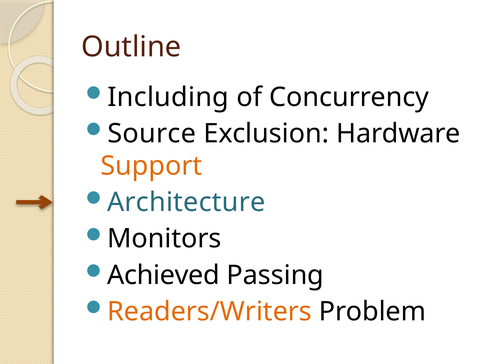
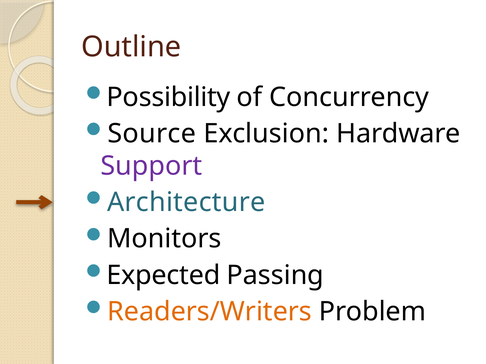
Including: Including -> Possibility
Support colour: orange -> purple
Achieved: Achieved -> Expected
